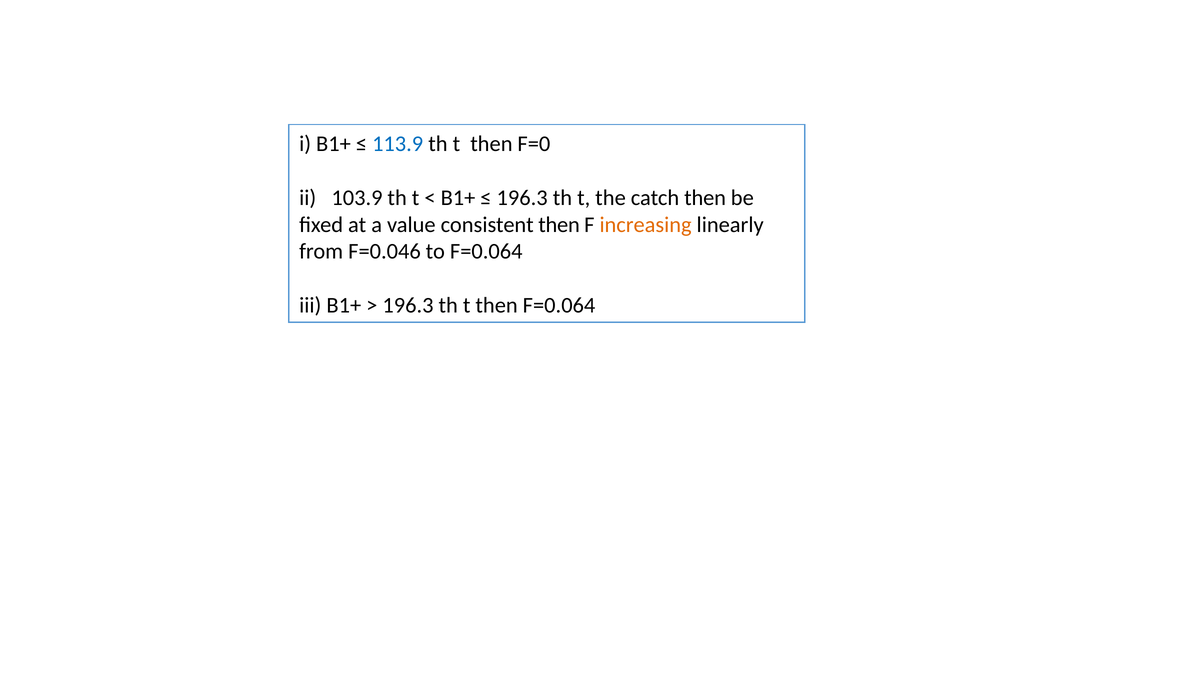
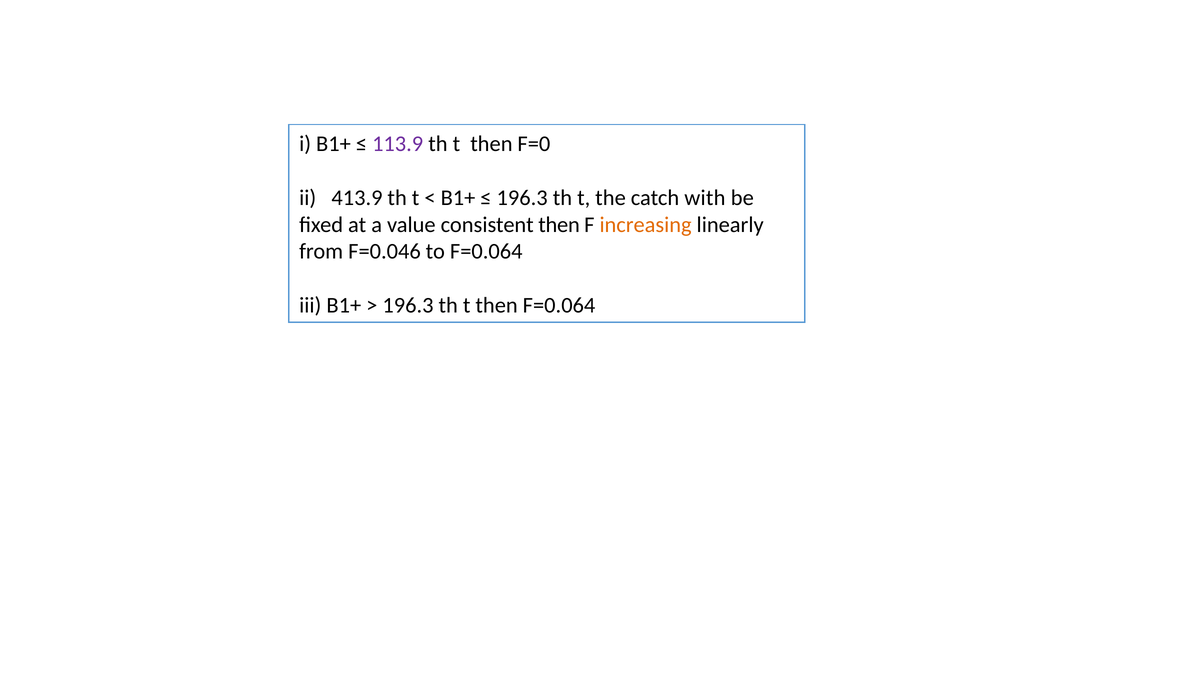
113.9 colour: blue -> purple
103.9: 103.9 -> 413.9
catch then: then -> with
